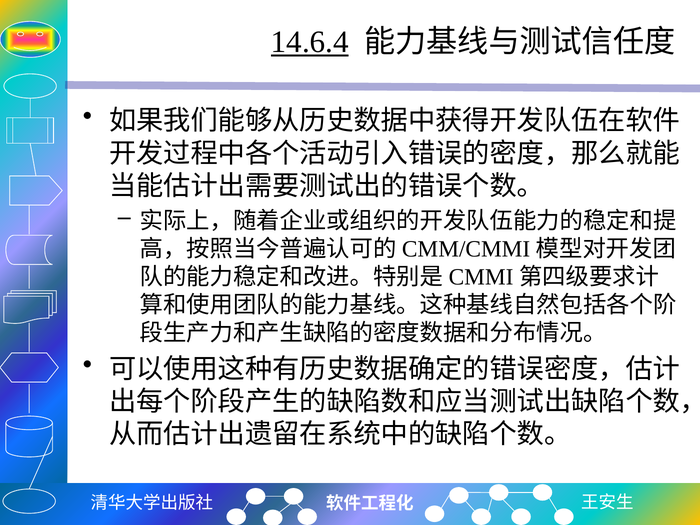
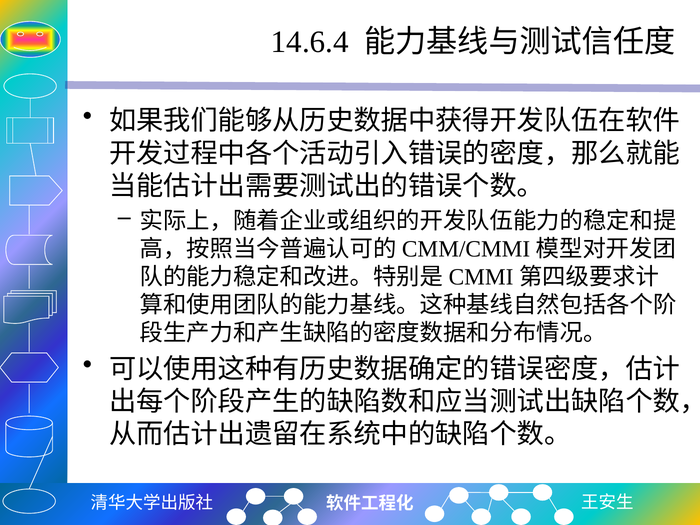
14.6.4 underline: present -> none
